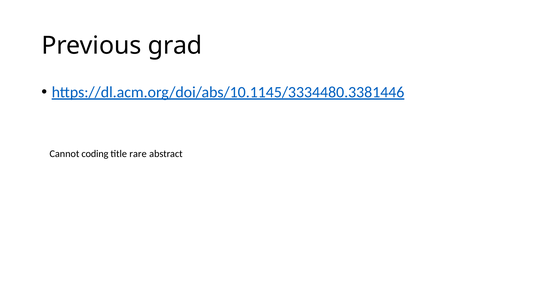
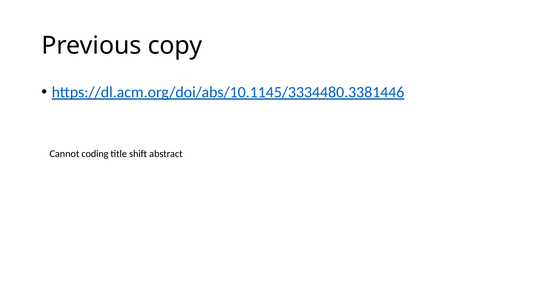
grad: grad -> copy
rare: rare -> shift
